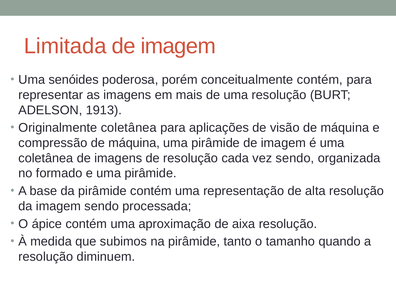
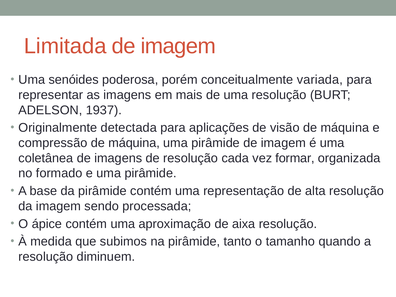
conceitualmente contém: contém -> variada
1913: 1913 -> 1937
Originalmente coletânea: coletânea -> detectada
vez sendo: sendo -> formar
